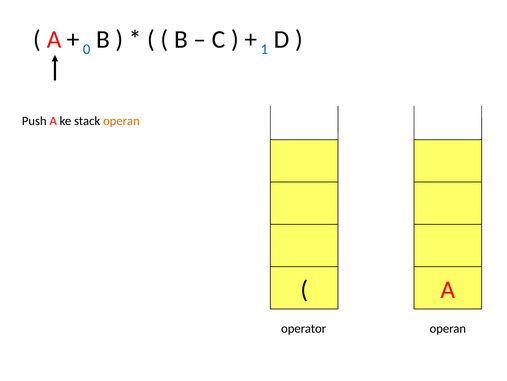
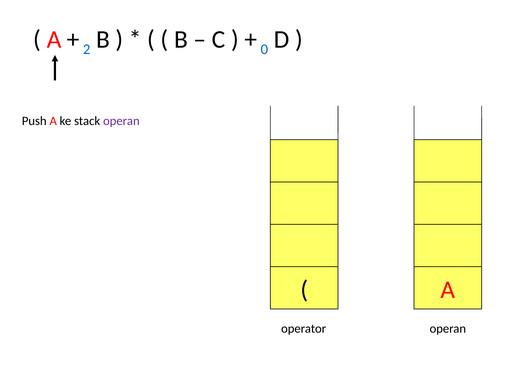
0: 0 -> 2
1: 1 -> 0
operan at (121, 121) colour: orange -> purple
